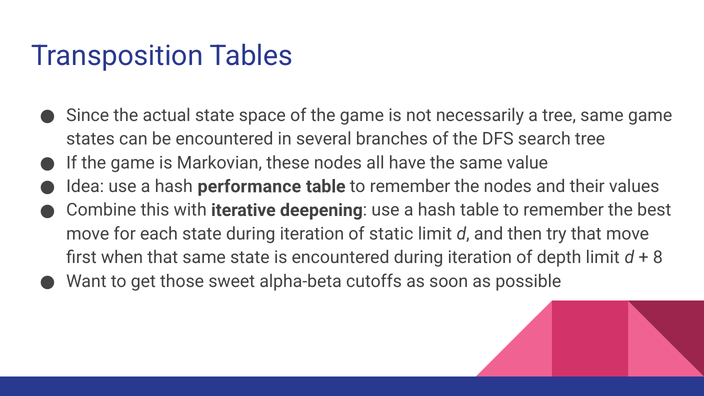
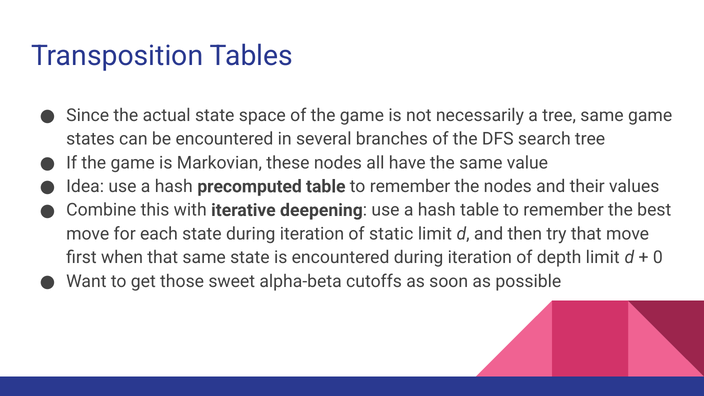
performance: performance -> precomputed
8: 8 -> 0
